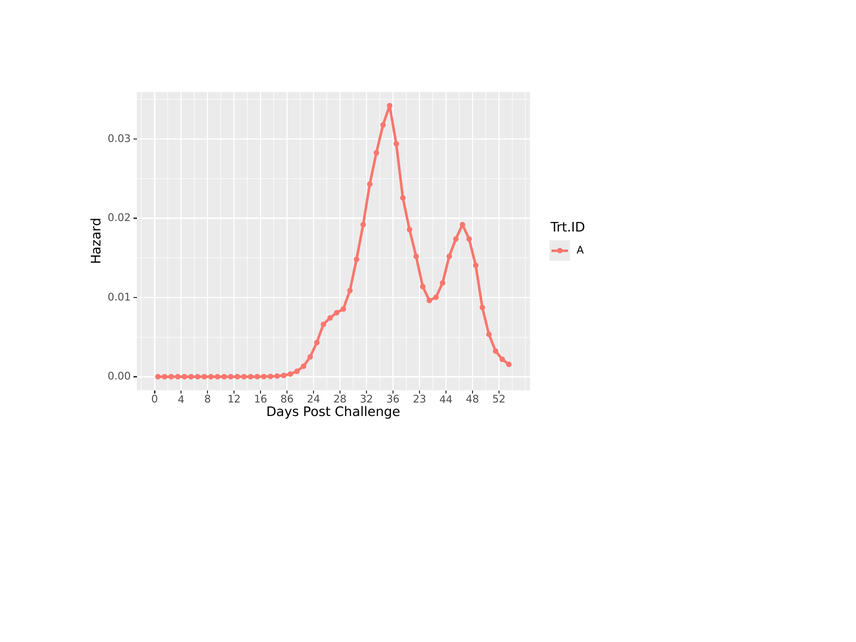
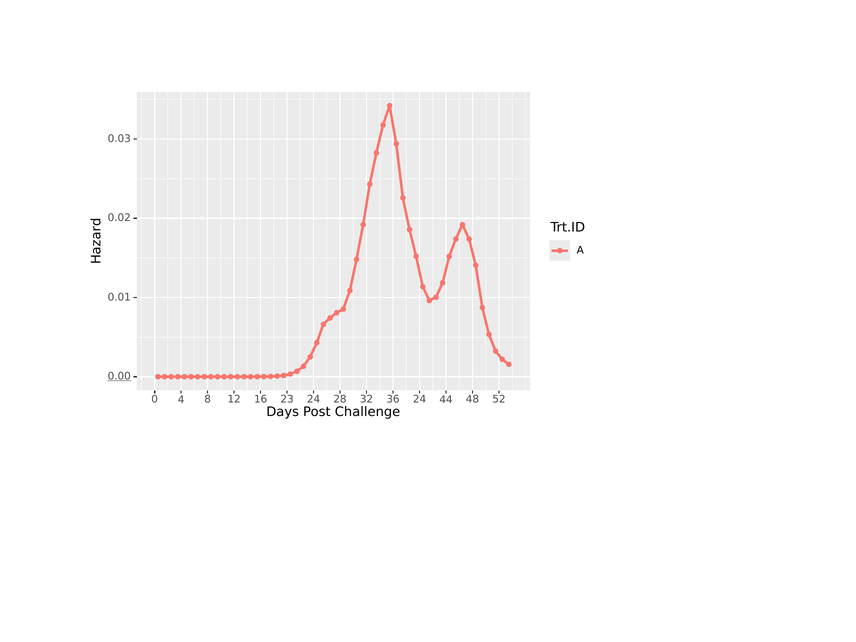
0.00 underline: none -> present
86: 86 -> 23
36 23: 23 -> 24
